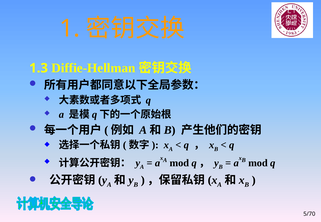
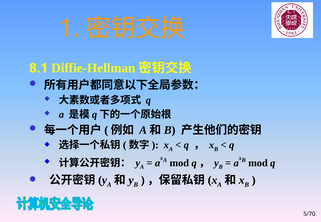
1.3: 1.3 -> 8.1
